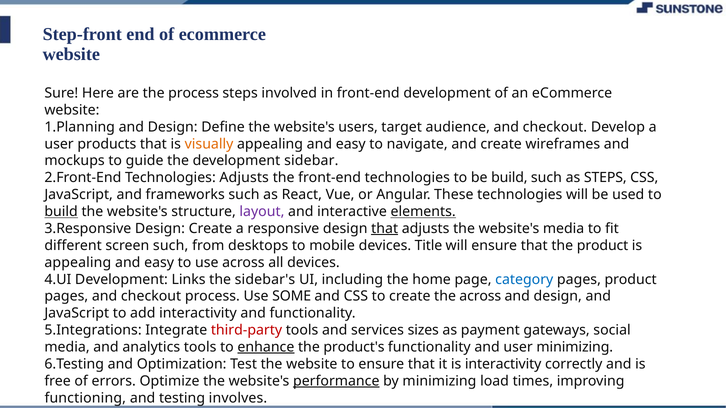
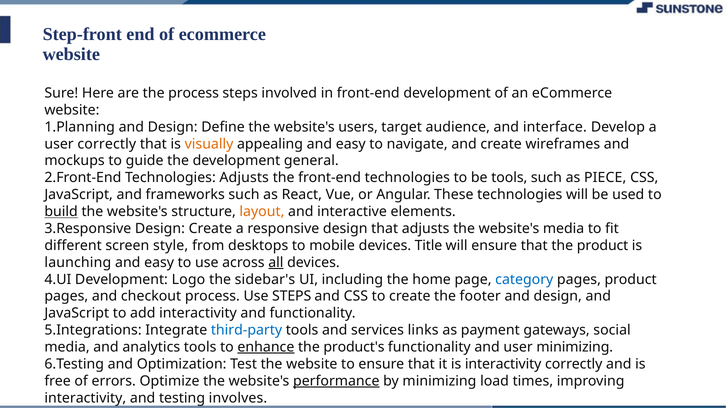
audience and checkout: checkout -> interface
user products: products -> correctly
sidebar: sidebar -> general
be build: build -> tools
as STEPS: STEPS -> PIECE
layout colour: purple -> orange
elements underline: present -> none
that at (385, 229) underline: present -> none
screen such: such -> style
appealing at (78, 263): appealing -> launching
all underline: none -> present
Links: Links -> Logo
Use SOME: SOME -> STEPS
the across: across -> footer
third-party colour: red -> blue
sizes: sizes -> links
functioning at (85, 398): functioning -> interactivity
